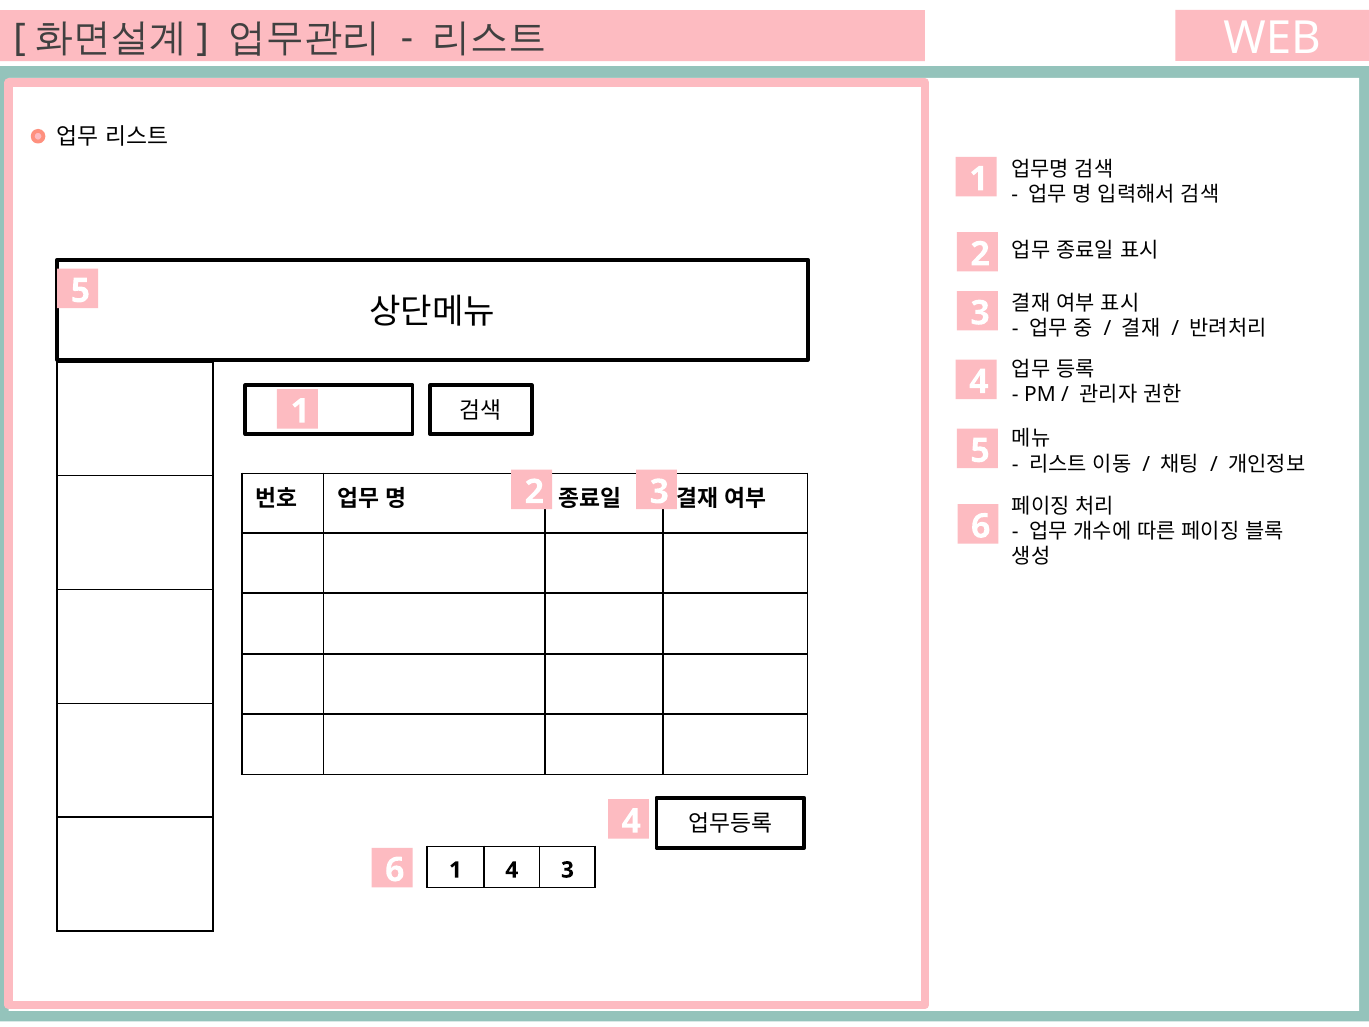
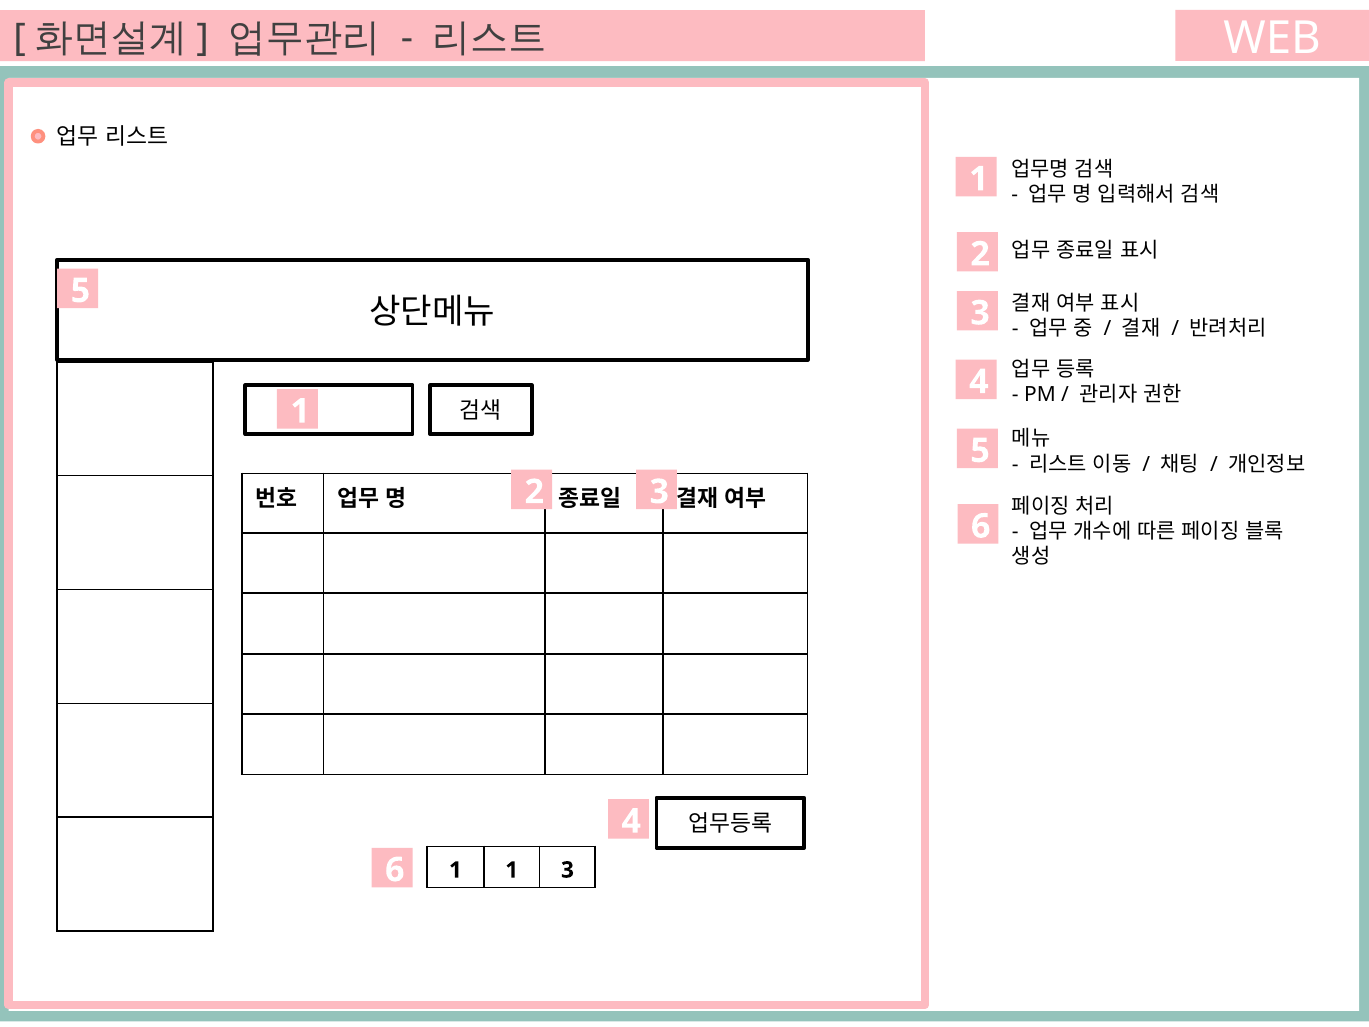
1 4: 4 -> 1
